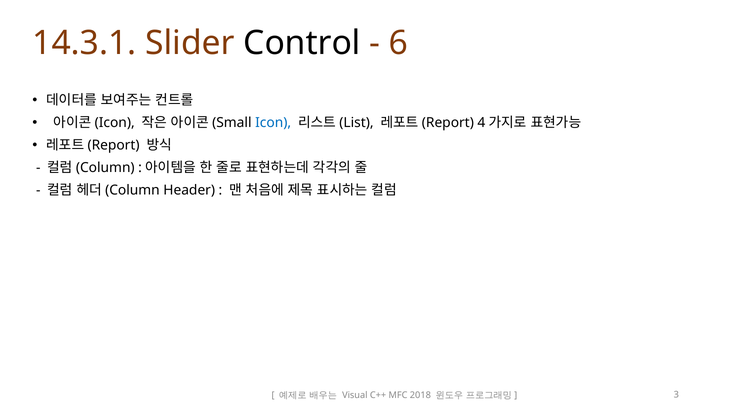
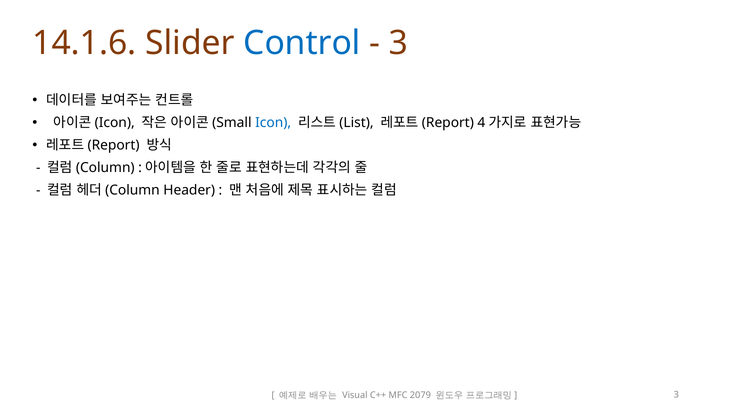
14.3.1: 14.3.1 -> 14.1.6
Control colour: black -> blue
6 at (398, 43): 6 -> 3
2018: 2018 -> 2079
